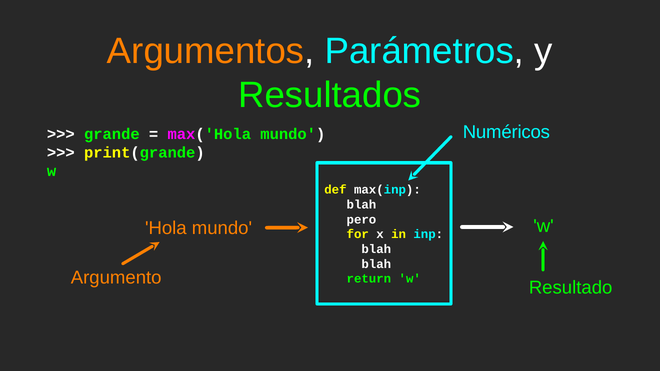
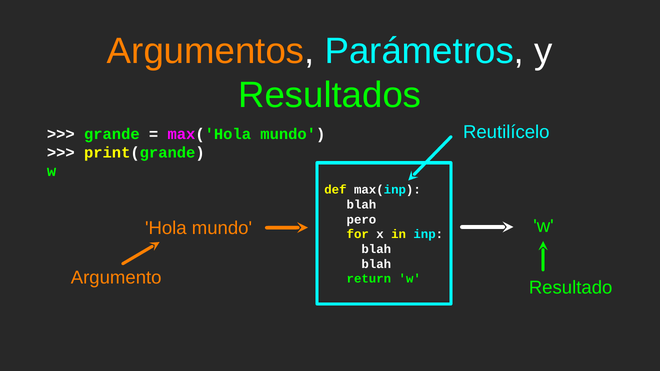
Numéricos: Numéricos -> Reutilícelo
